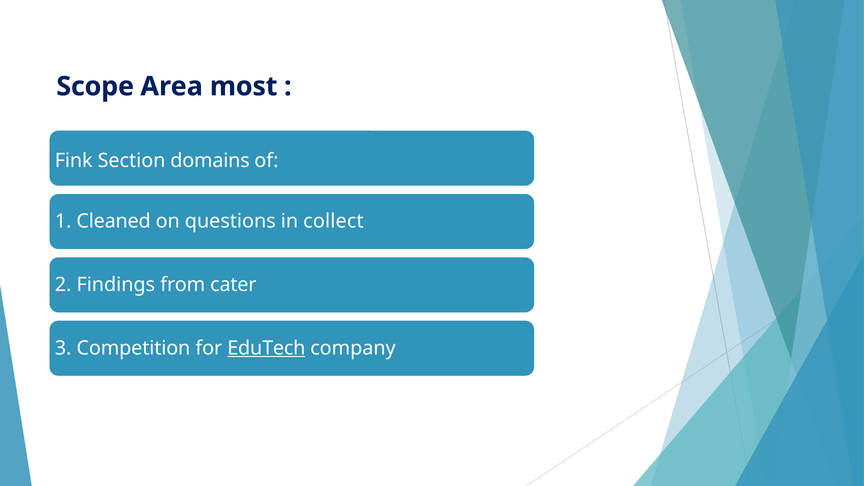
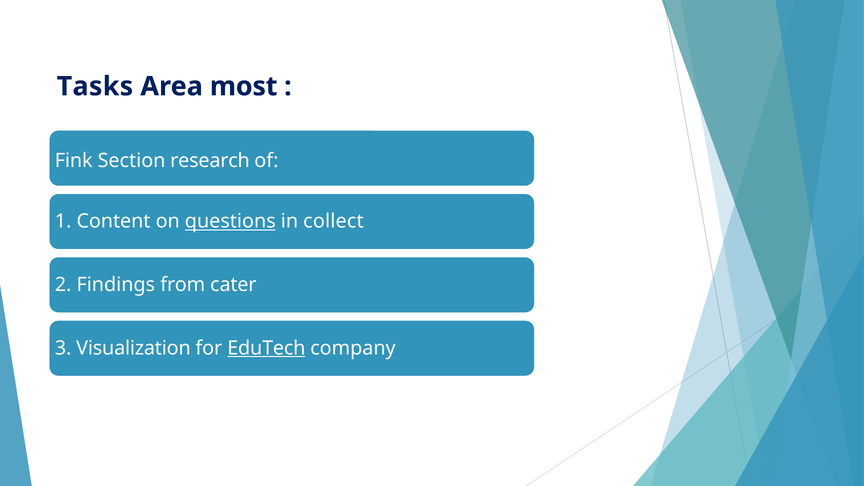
Scope: Scope -> Tasks
domains: domains -> research
Cleaned: Cleaned -> Content
questions underline: none -> present
Competition: Competition -> Visualization
